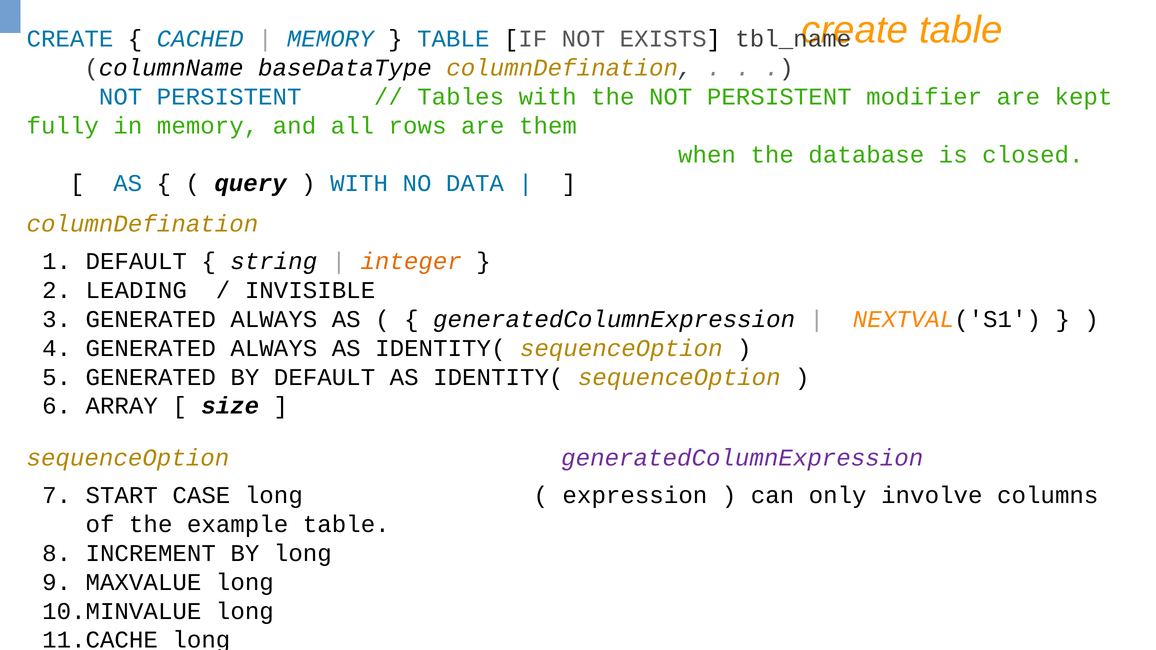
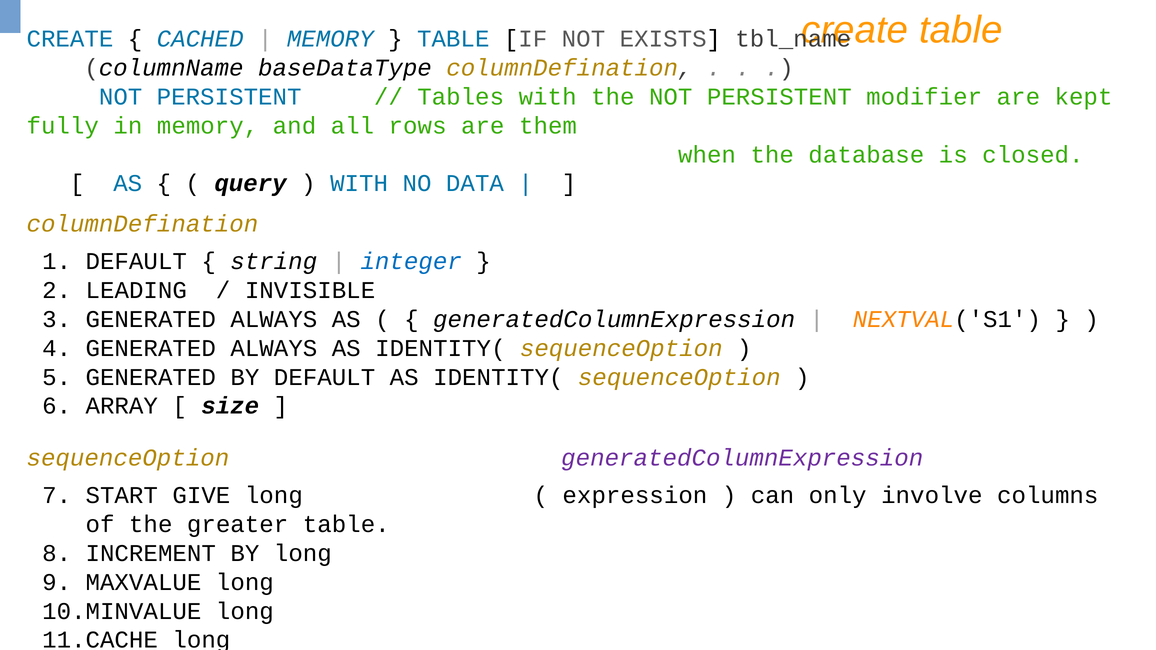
integer colour: orange -> blue
CASE: CASE -> GIVE
example: example -> greater
